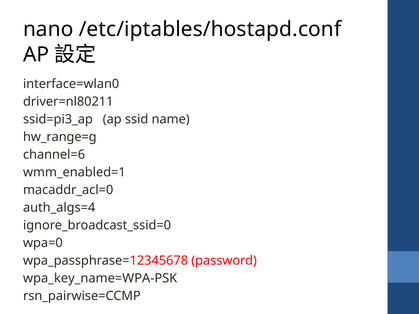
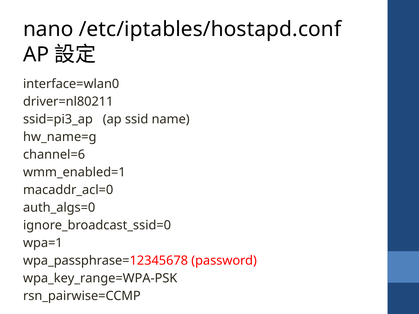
hw_range=g: hw_range=g -> hw_name=g
auth_algs=4: auth_algs=4 -> auth_algs=0
wpa=0: wpa=0 -> wpa=1
wpa_key_name=WPA-PSK: wpa_key_name=WPA-PSK -> wpa_key_range=WPA-PSK
